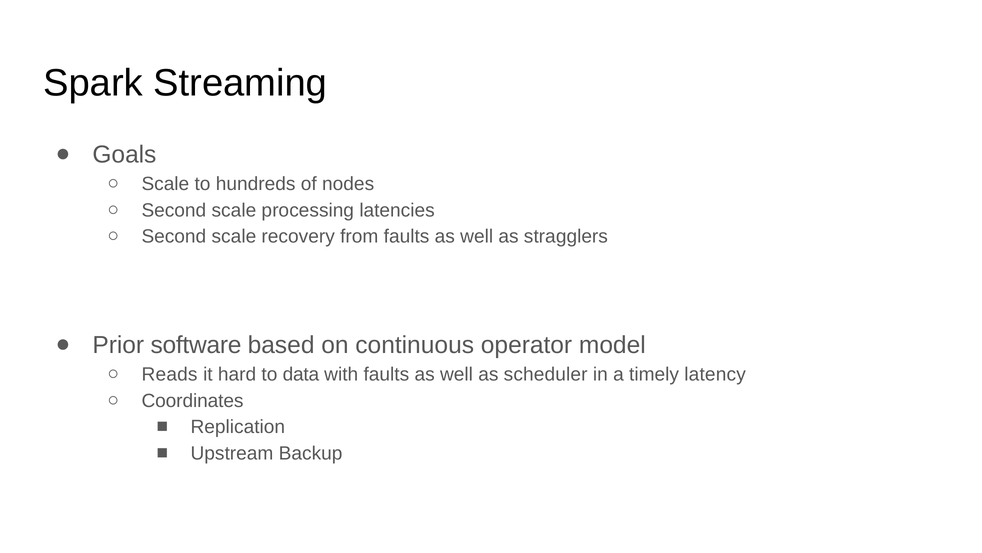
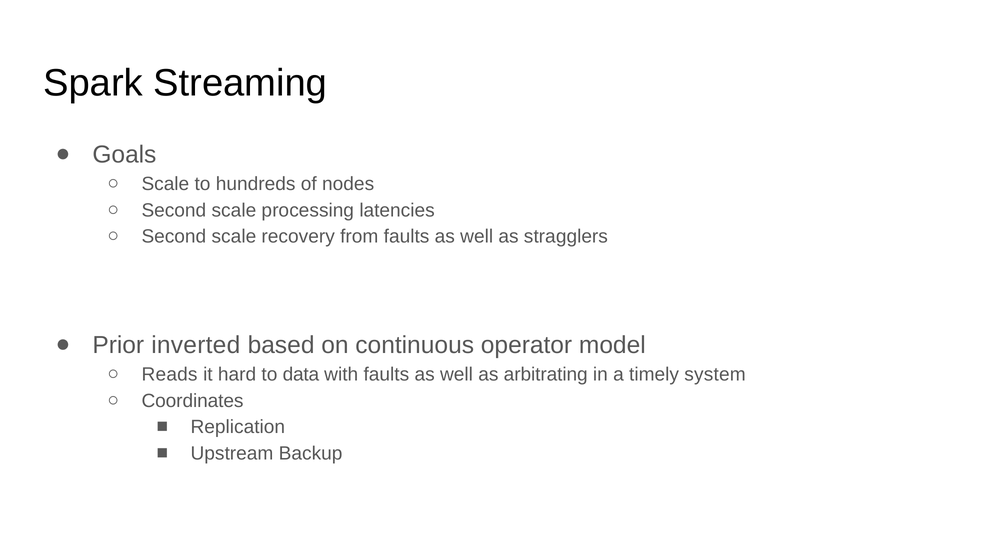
software: software -> inverted
scheduler: scheduler -> arbitrating
latency: latency -> system
